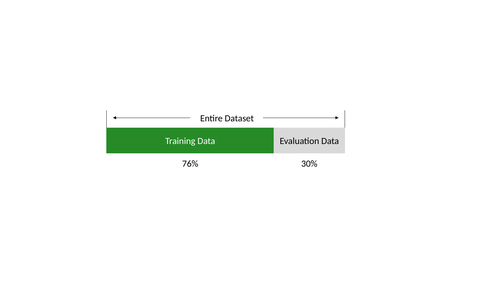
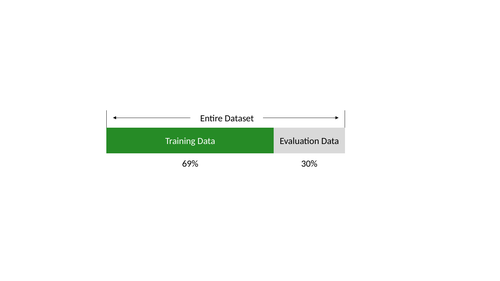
76%: 76% -> 69%
